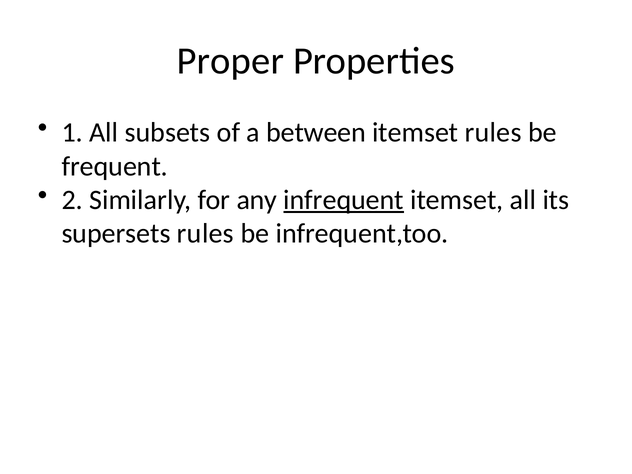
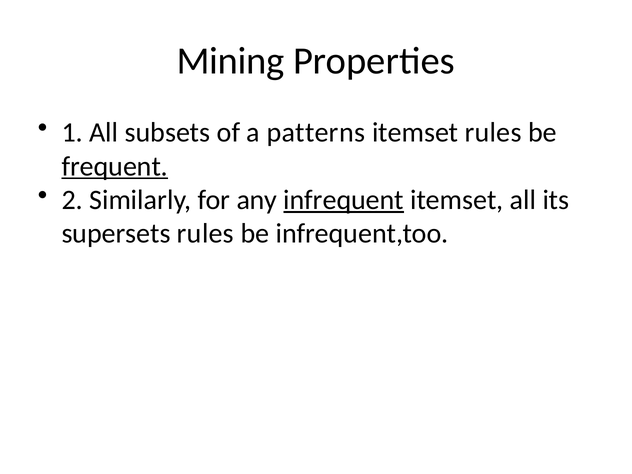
Proper: Proper -> Mining
between: between -> patterns
frequent underline: none -> present
